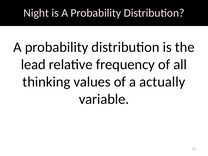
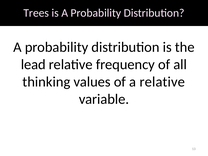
Night: Night -> Trees
a actually: actually -> relative
